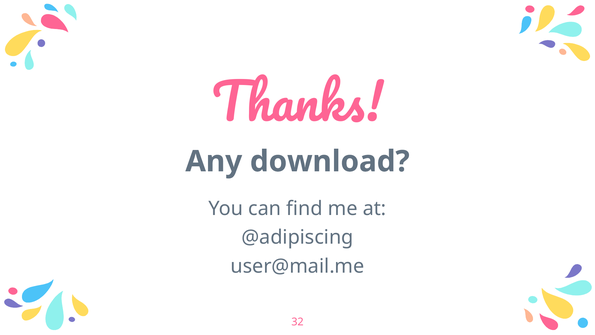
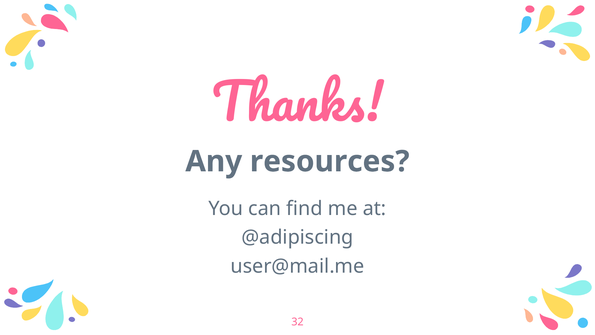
download: download -> resources
